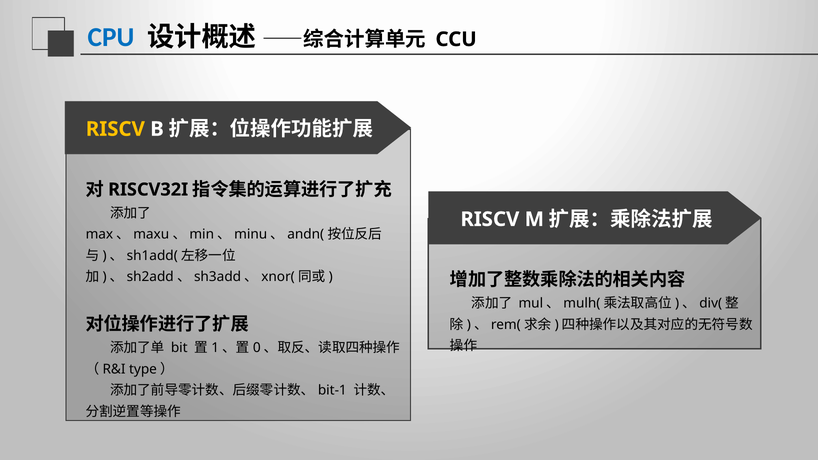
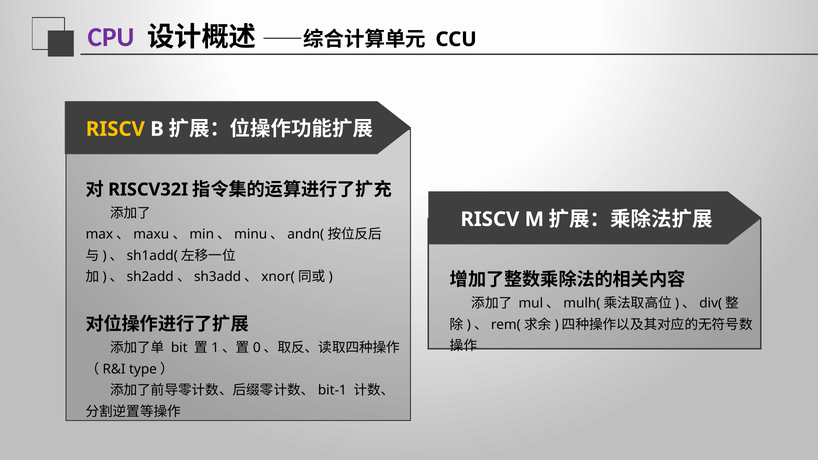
CPU colour: blue -> purple
